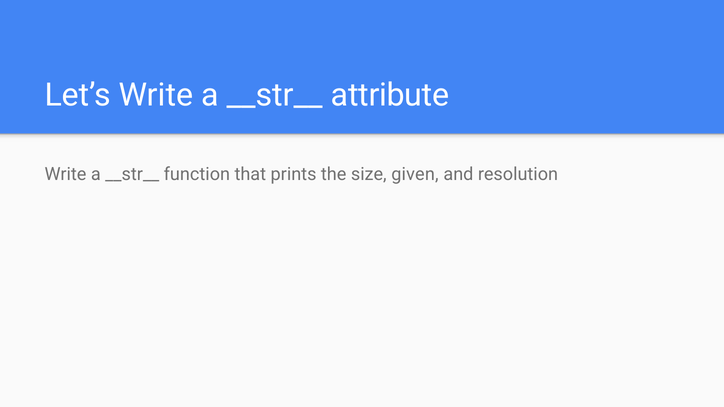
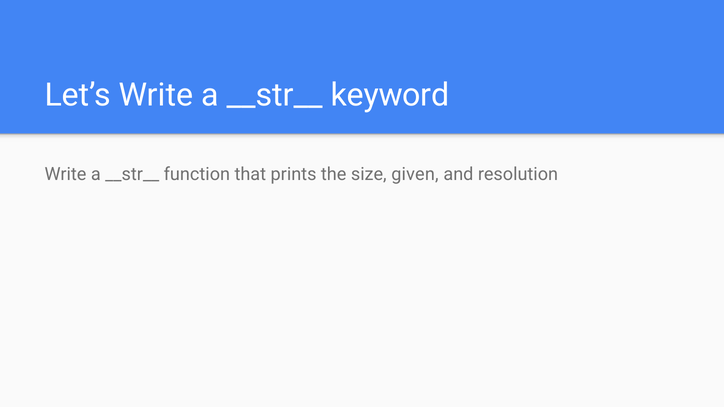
attribute: attribute -> keyword
